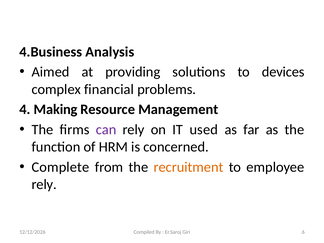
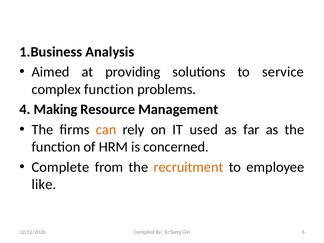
4.Business: 4.Business -> 1.Business
devices: devices -> service
complex financial: financial -> function
can colour: purple -> orange
rely at (44, 184): rely -> like
